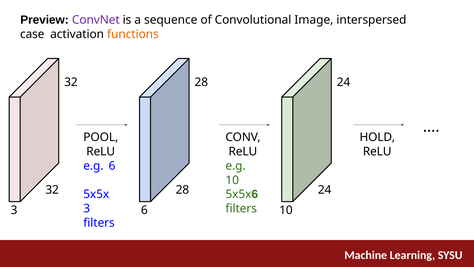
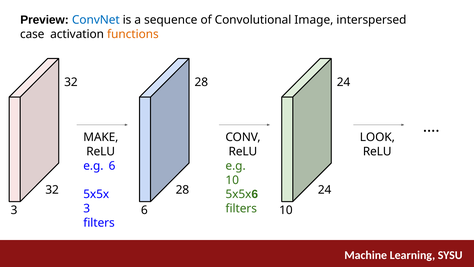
ConvNet colour: purple -> blue
POOL: POOL -> MAKE
HOLD: HOLD -> LOOK
